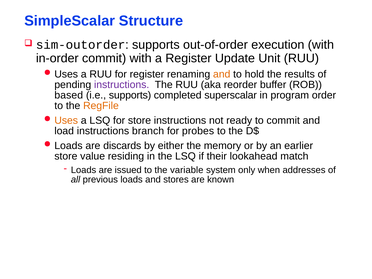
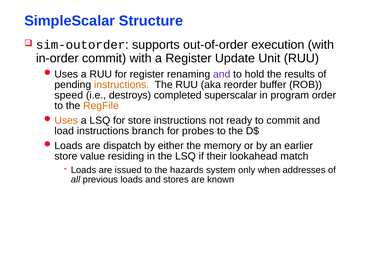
and at (222, 74) colour: orange -> purple
instructions at (122, 85) colour: purple -> orange
based: based -> speed
i.e supports: supports -> destroys
discards: discards -> dispatch
variable: variable -> hazards
